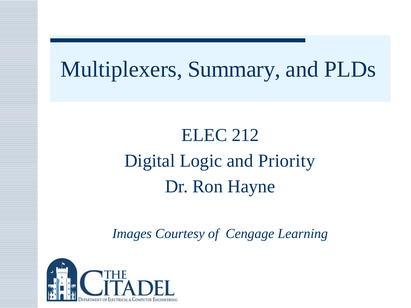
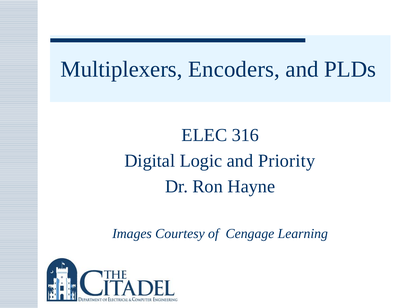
Summary: Summary -> Encoders
212: 212 -> 316
